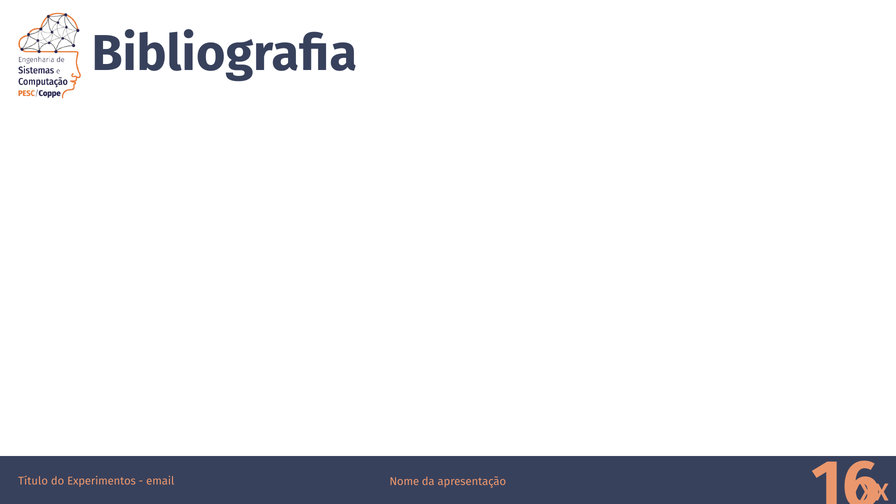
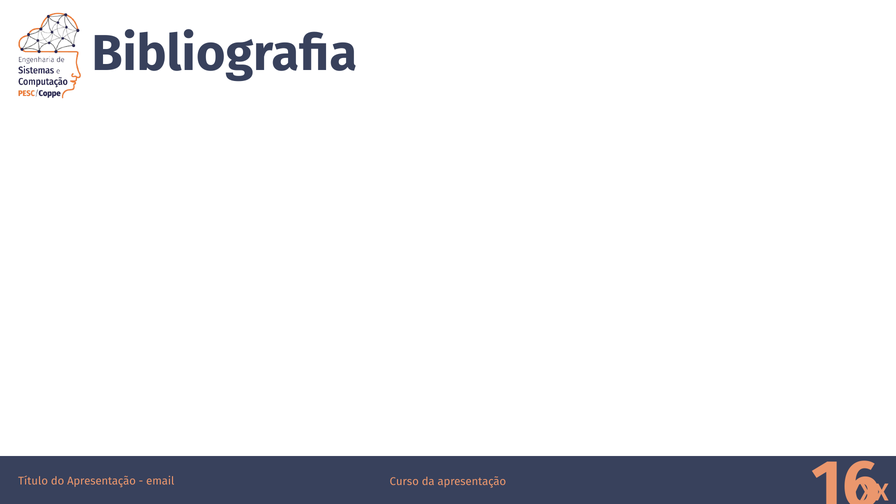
do Experimentos: Experimentos -> Apresentação
Nome: Nome -> Curso
